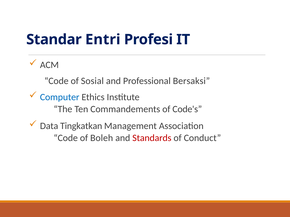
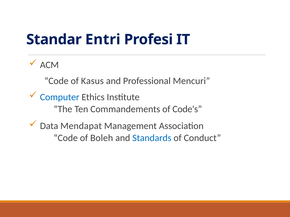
Sosial: Sosial -> Kasus
Bersaksi: Bersaksi -> Mencuri
Tingkatkan: Tingkatkan -> Mendapat
Standards colour: red -> blue
